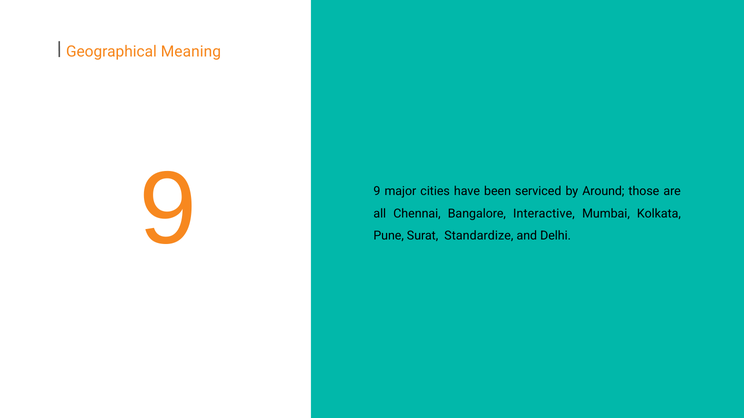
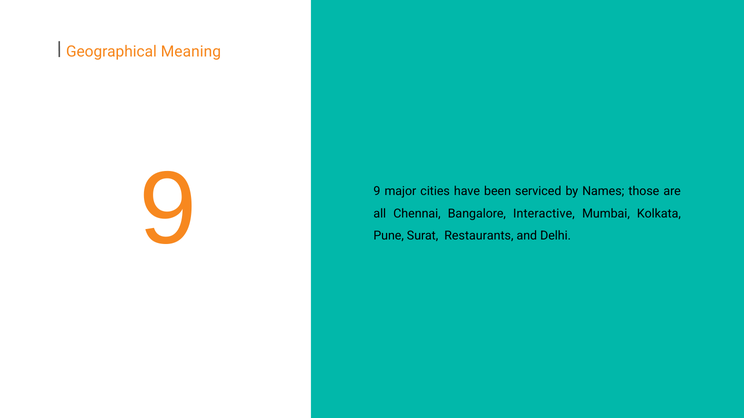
Around: Around -> Names
Standardize: Standardize -> Restaurants
